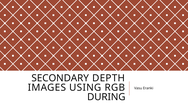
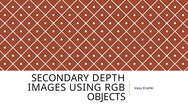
DURING: DURING -> OBJECTS
